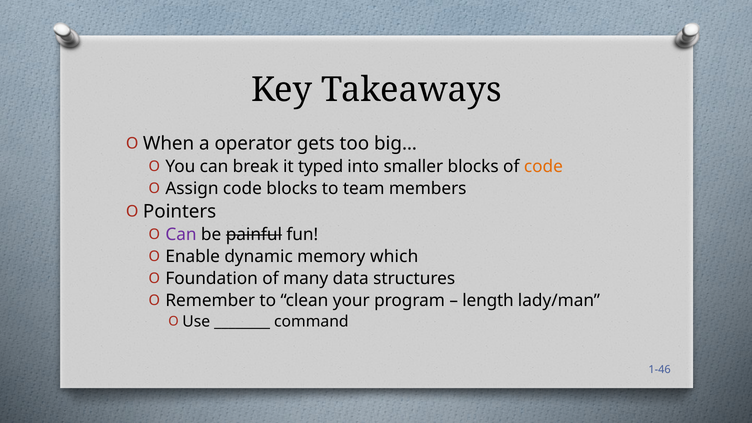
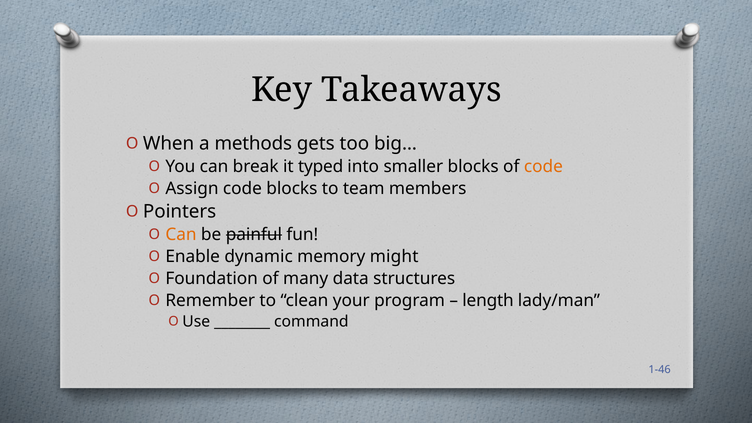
operator: operator -> methods
Can at (181, 235) colour: purple -> orange
which: which -> might
